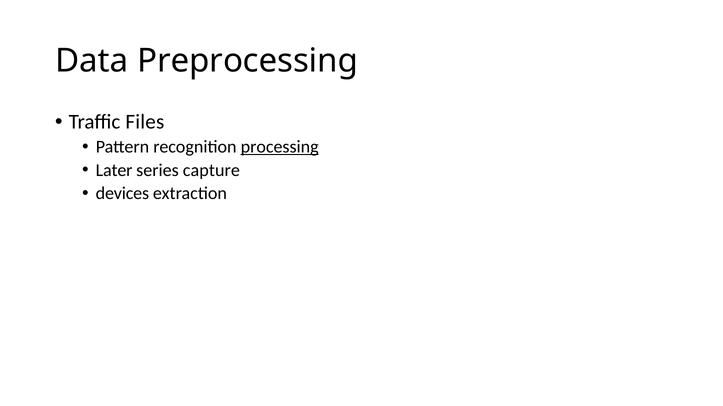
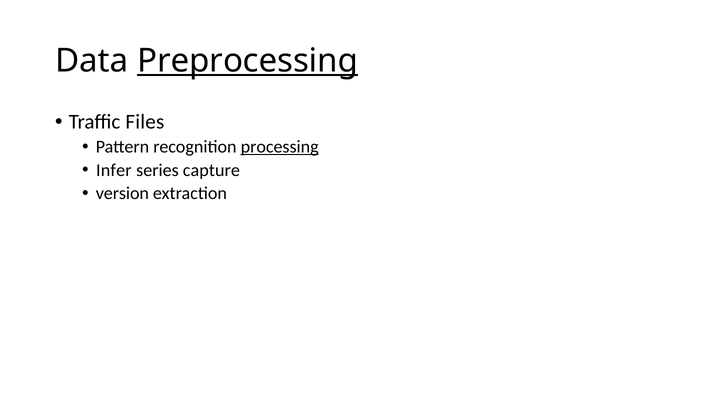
Preprocessing underline: none -> present
Later: Later -> Infer
devices: devices -> version
